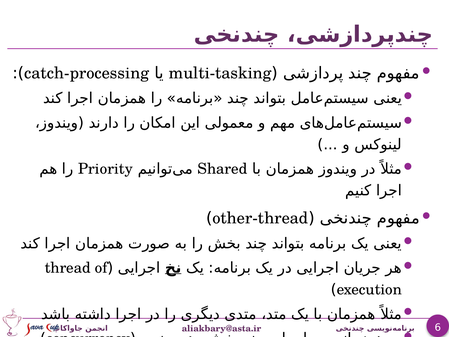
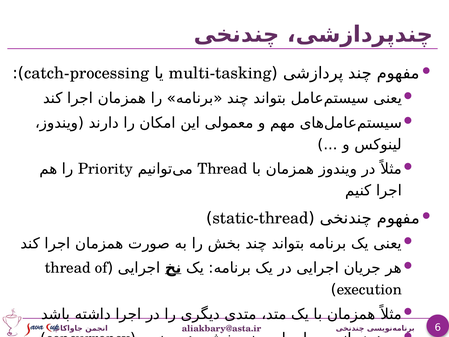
Shared at (223, 169): Shared -> Thread
other-thread: other-thread -> static-thread
